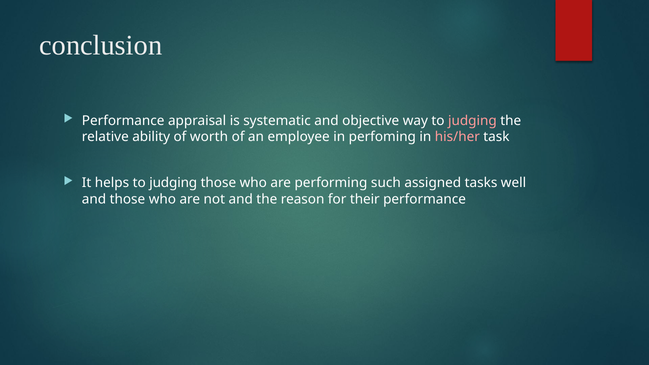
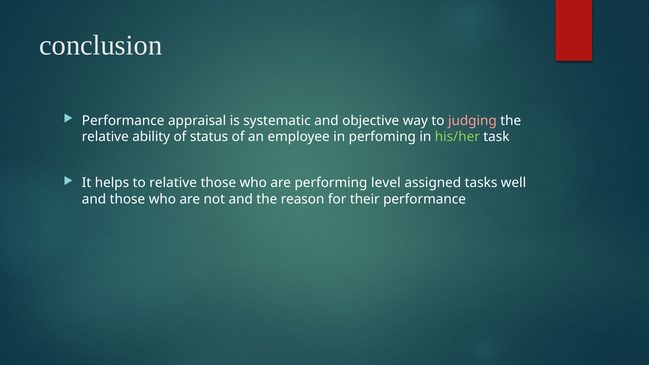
worth: worth -> status
his/her colour: pink -> light green
helps to judging: judging -> relative
such: such -> level
